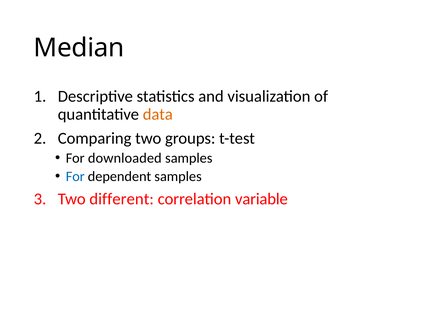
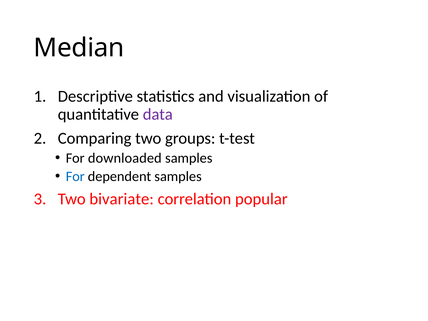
data colour: orange -> purple
different: different -> bivariate
variable: variable -> popular
